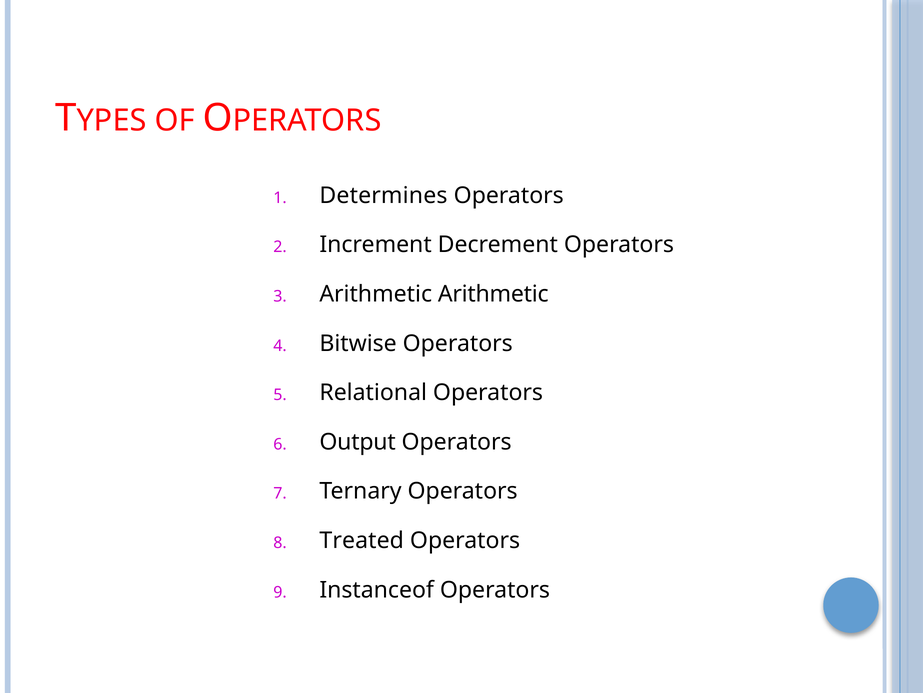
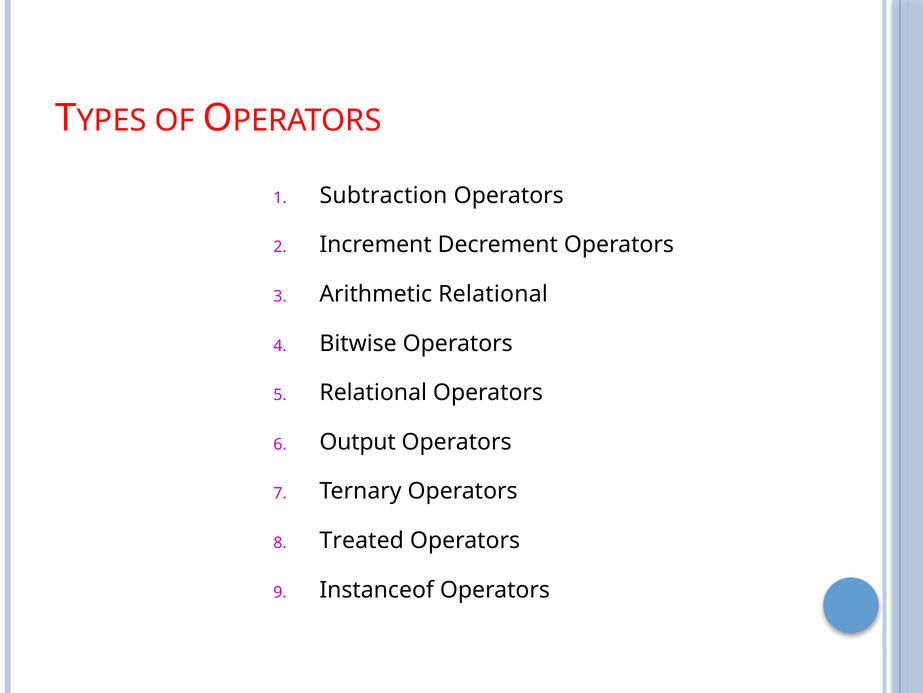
Determines: Determines -> Subtraction
Arithmetic Arithmetic: Arithmetic -> Relational
